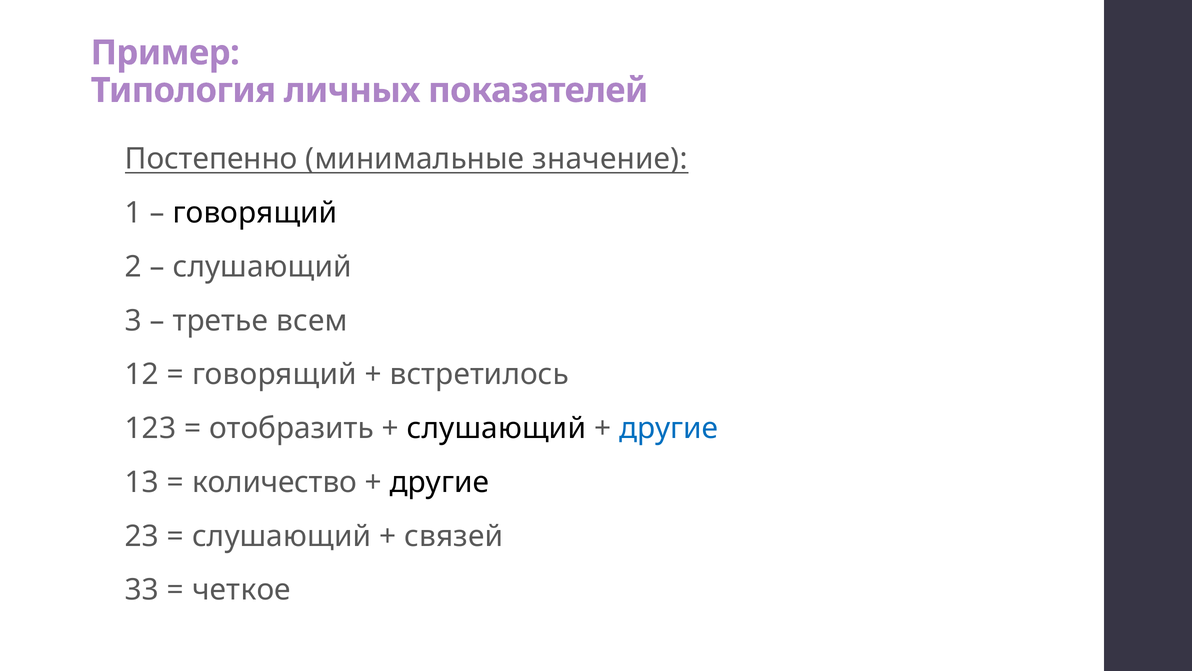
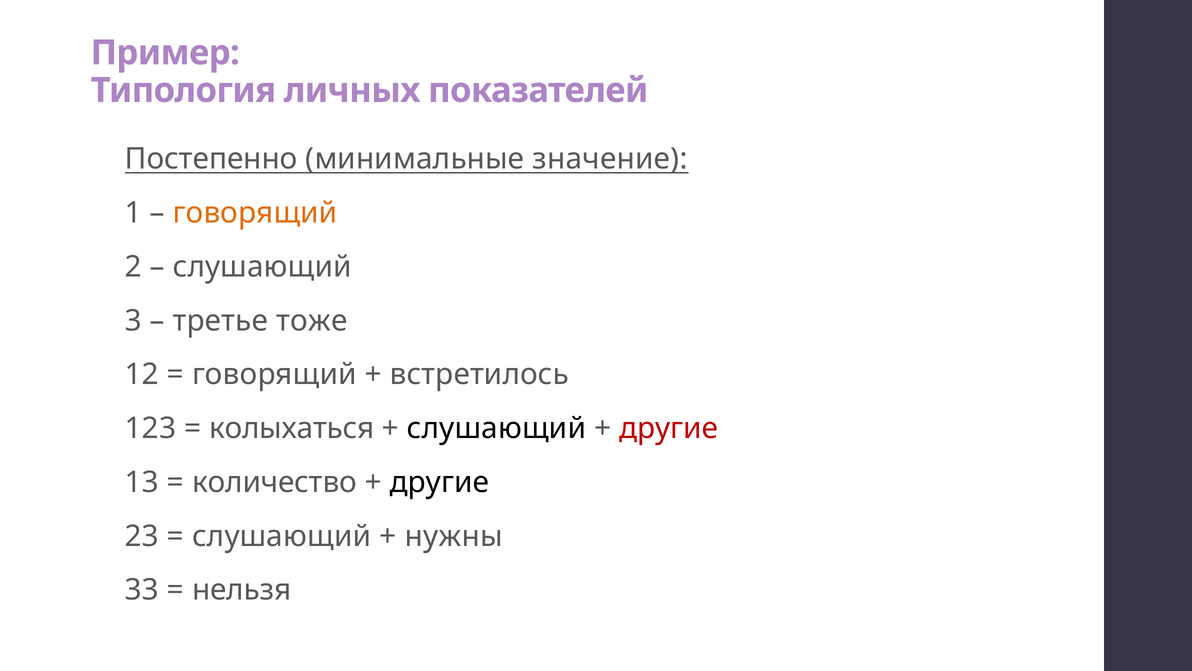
говорящий at (255, 213) colour: black -> orange
всем: всем -> тоже
отобразить: отобразить -> колыхаться
другие at (669, 428) colour: blue -> red
связей: связей -> нужны
четкое: четкое -> нельзя
